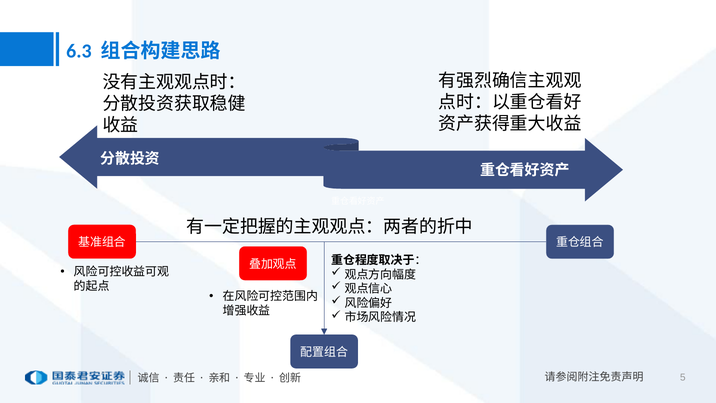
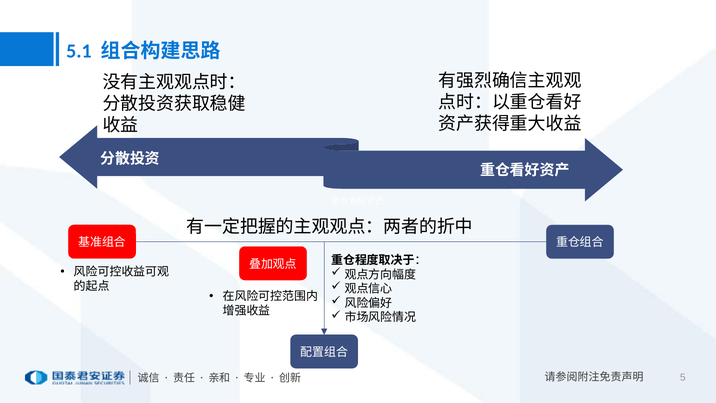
6.3: 6.3 -> 5.1
